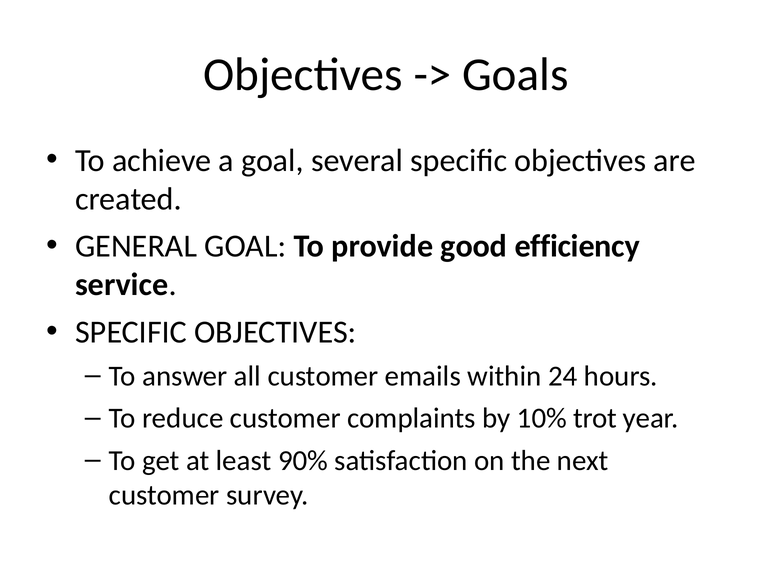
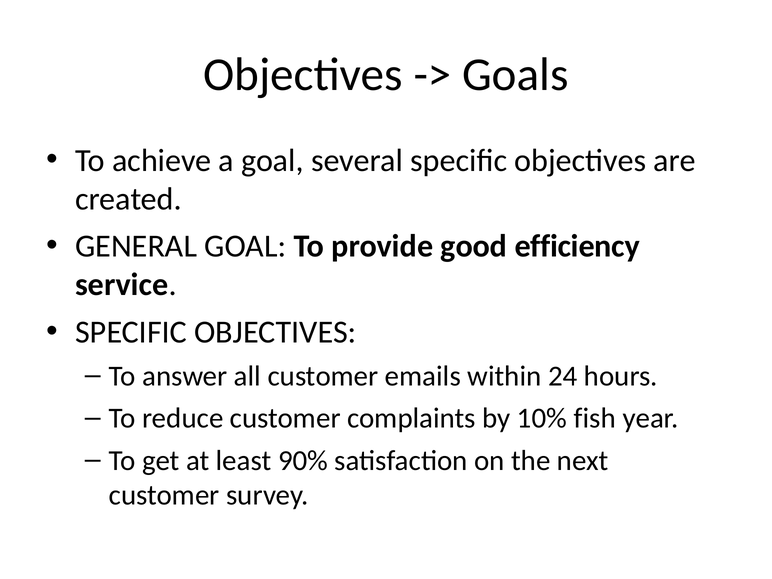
trot: trot -> fish
